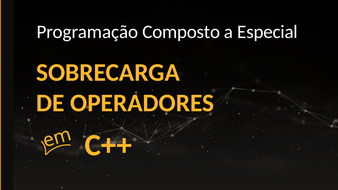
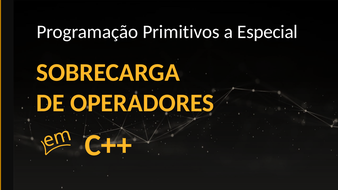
Composto: Composto -> Primitivos
